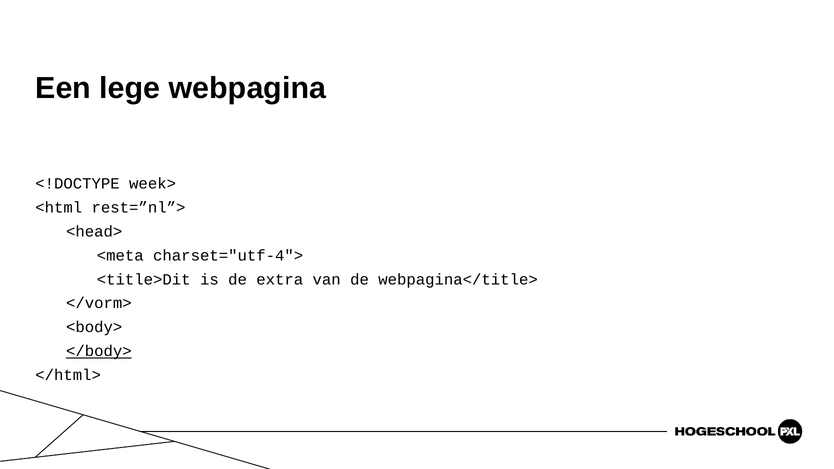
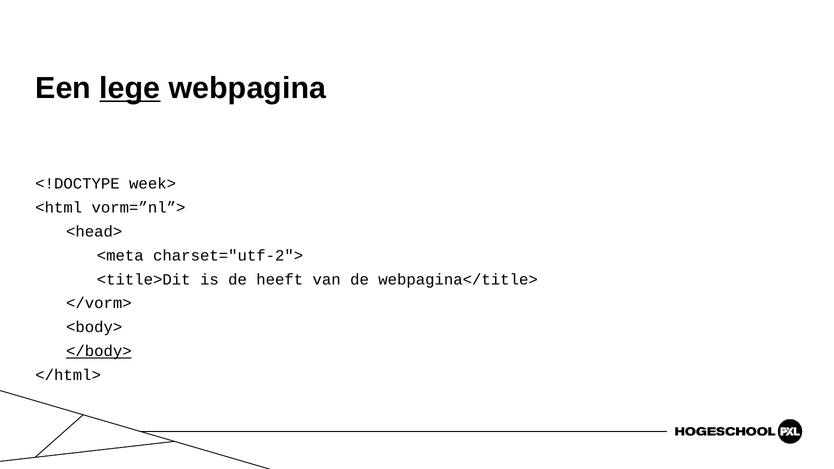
lege underline: none -> present
rest=”nl”>: rest=”nl”> -> vorm=”nl”>
charset="utf-4">: charset="utf-4"> -> charset="utf-2">
extra: extra -> heeft
